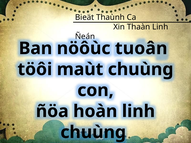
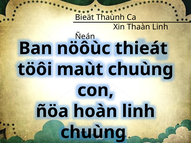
tuoân: tuoân -> thieát
